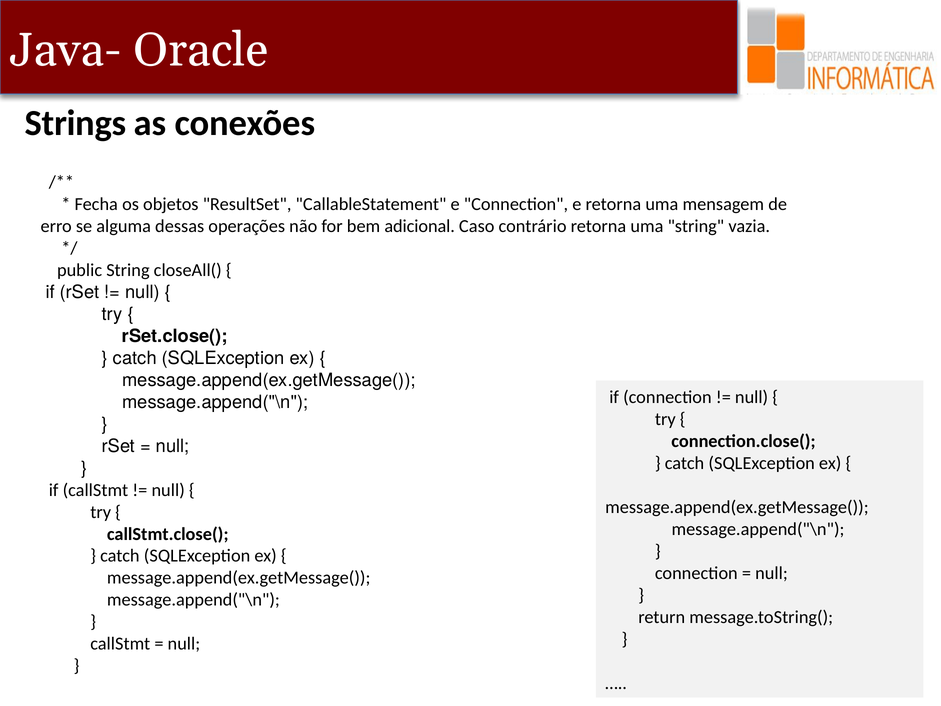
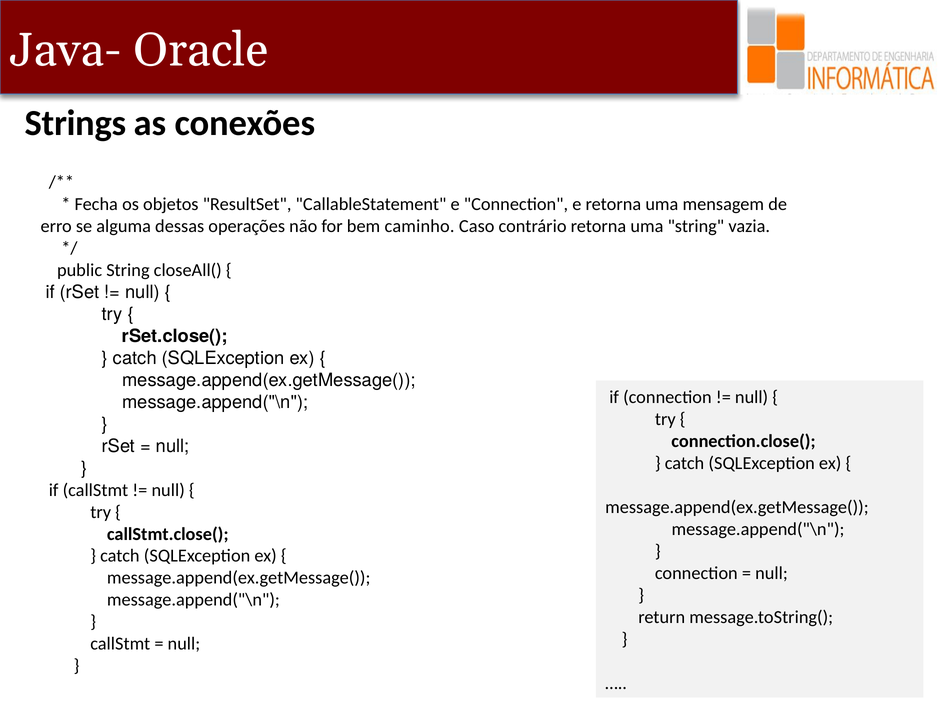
adicional: adicional -> caminho
